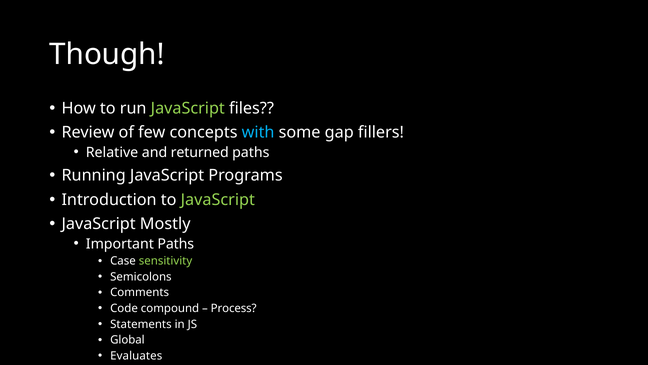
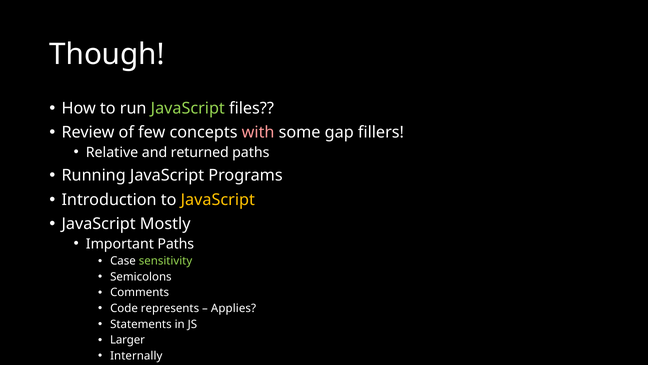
with colour: light blue -> pink
JavaScript at (218, 200) colour: light green -> yellow
compound: compound -> represents
Process: Process -> Applies
Global: Global -> Larger
Evaluates: Evaluates -> Internally
